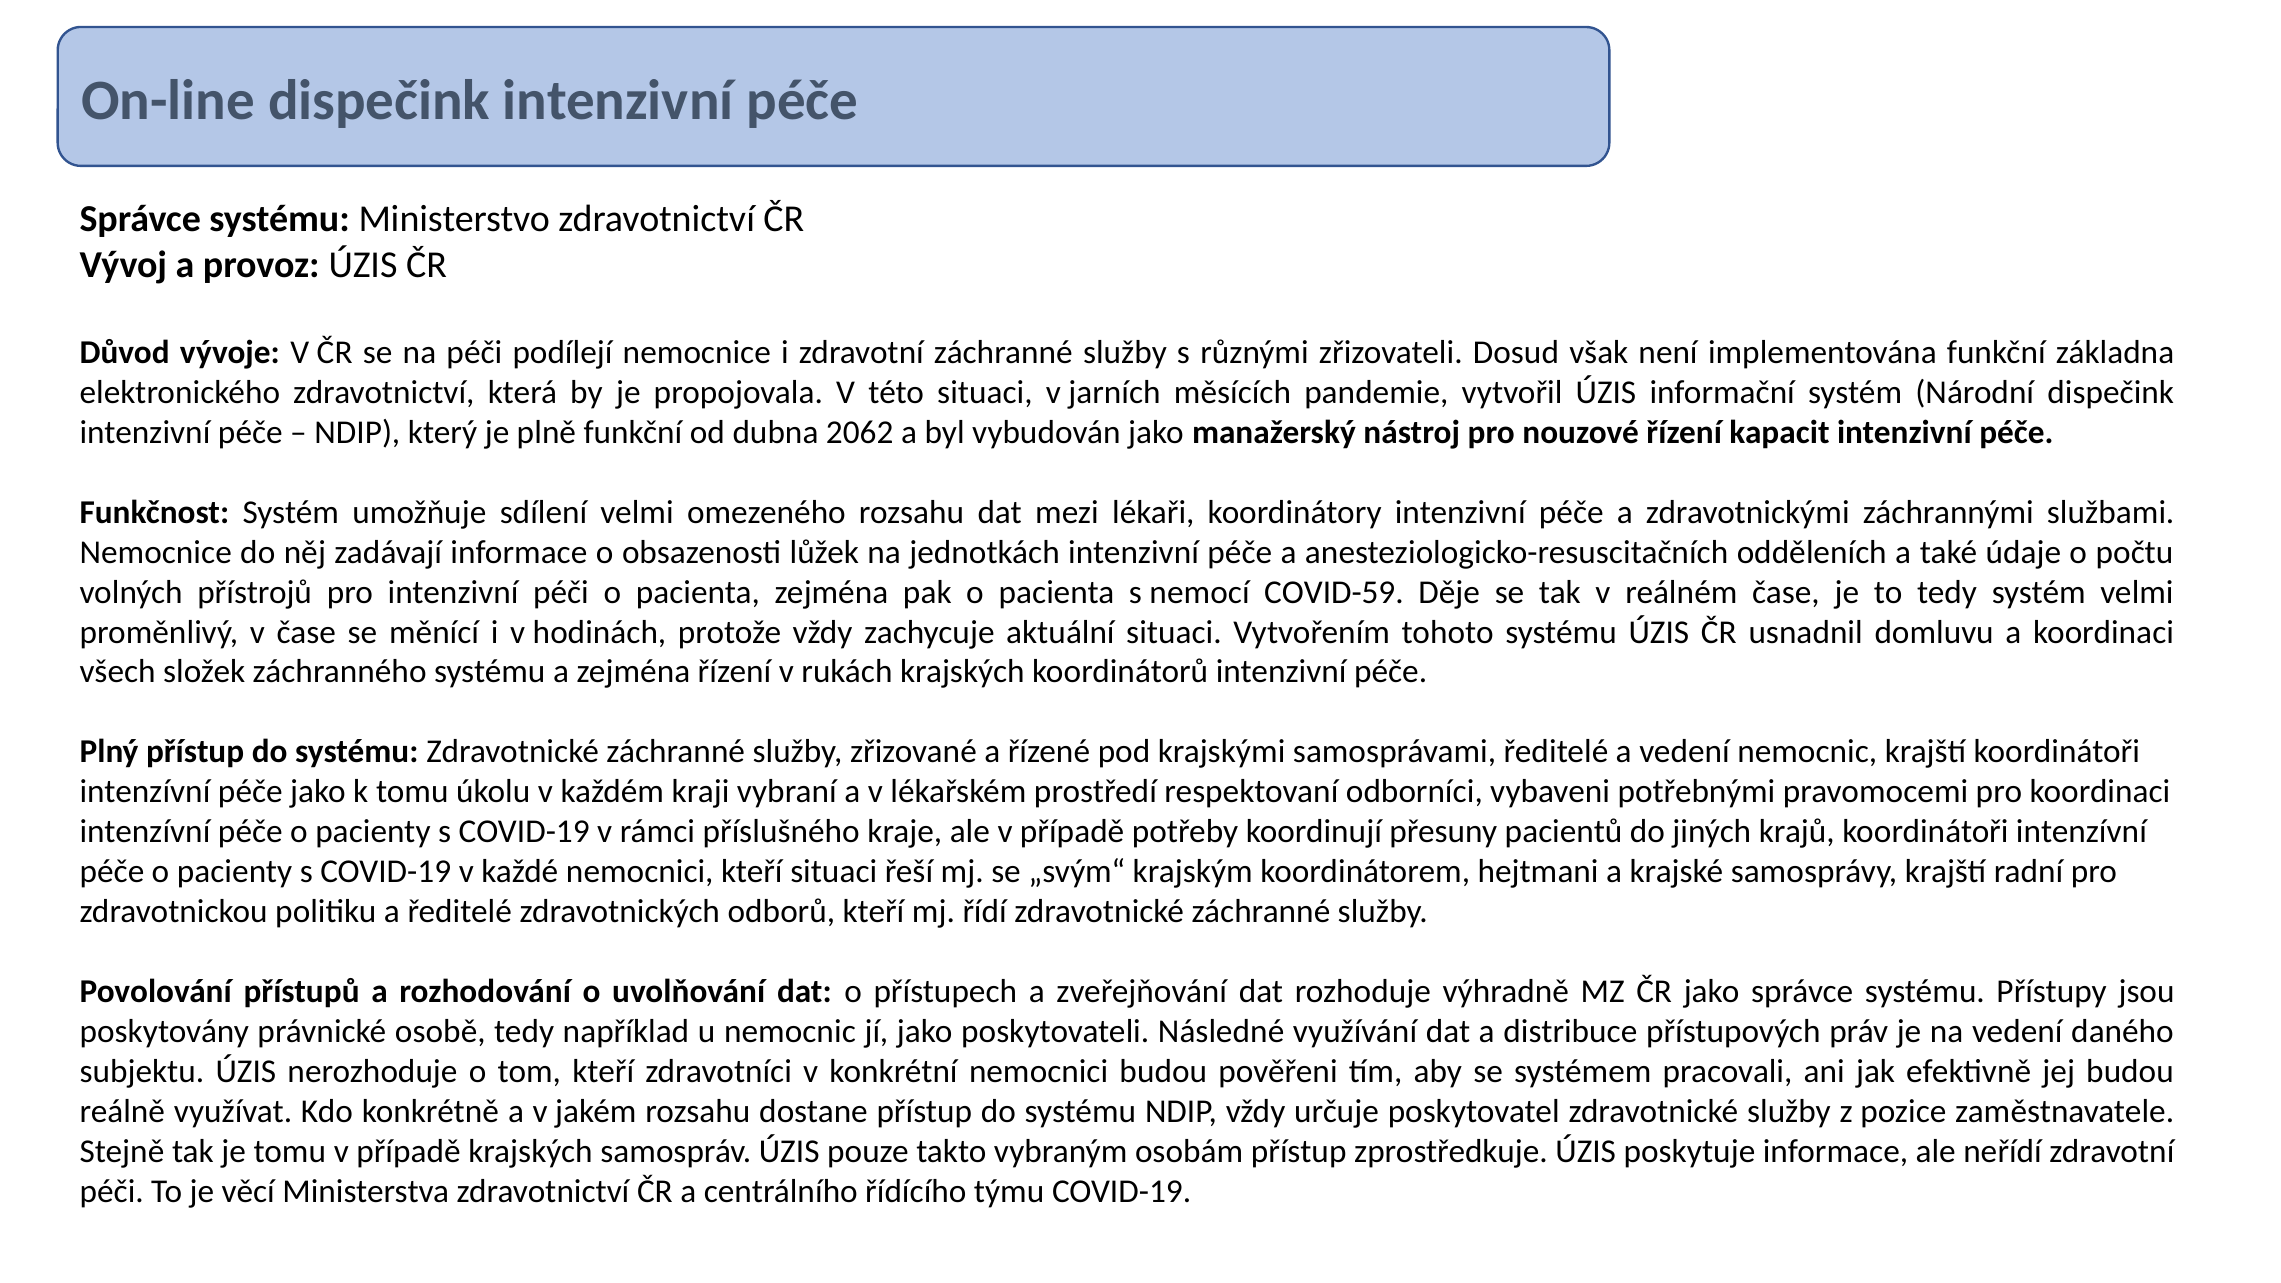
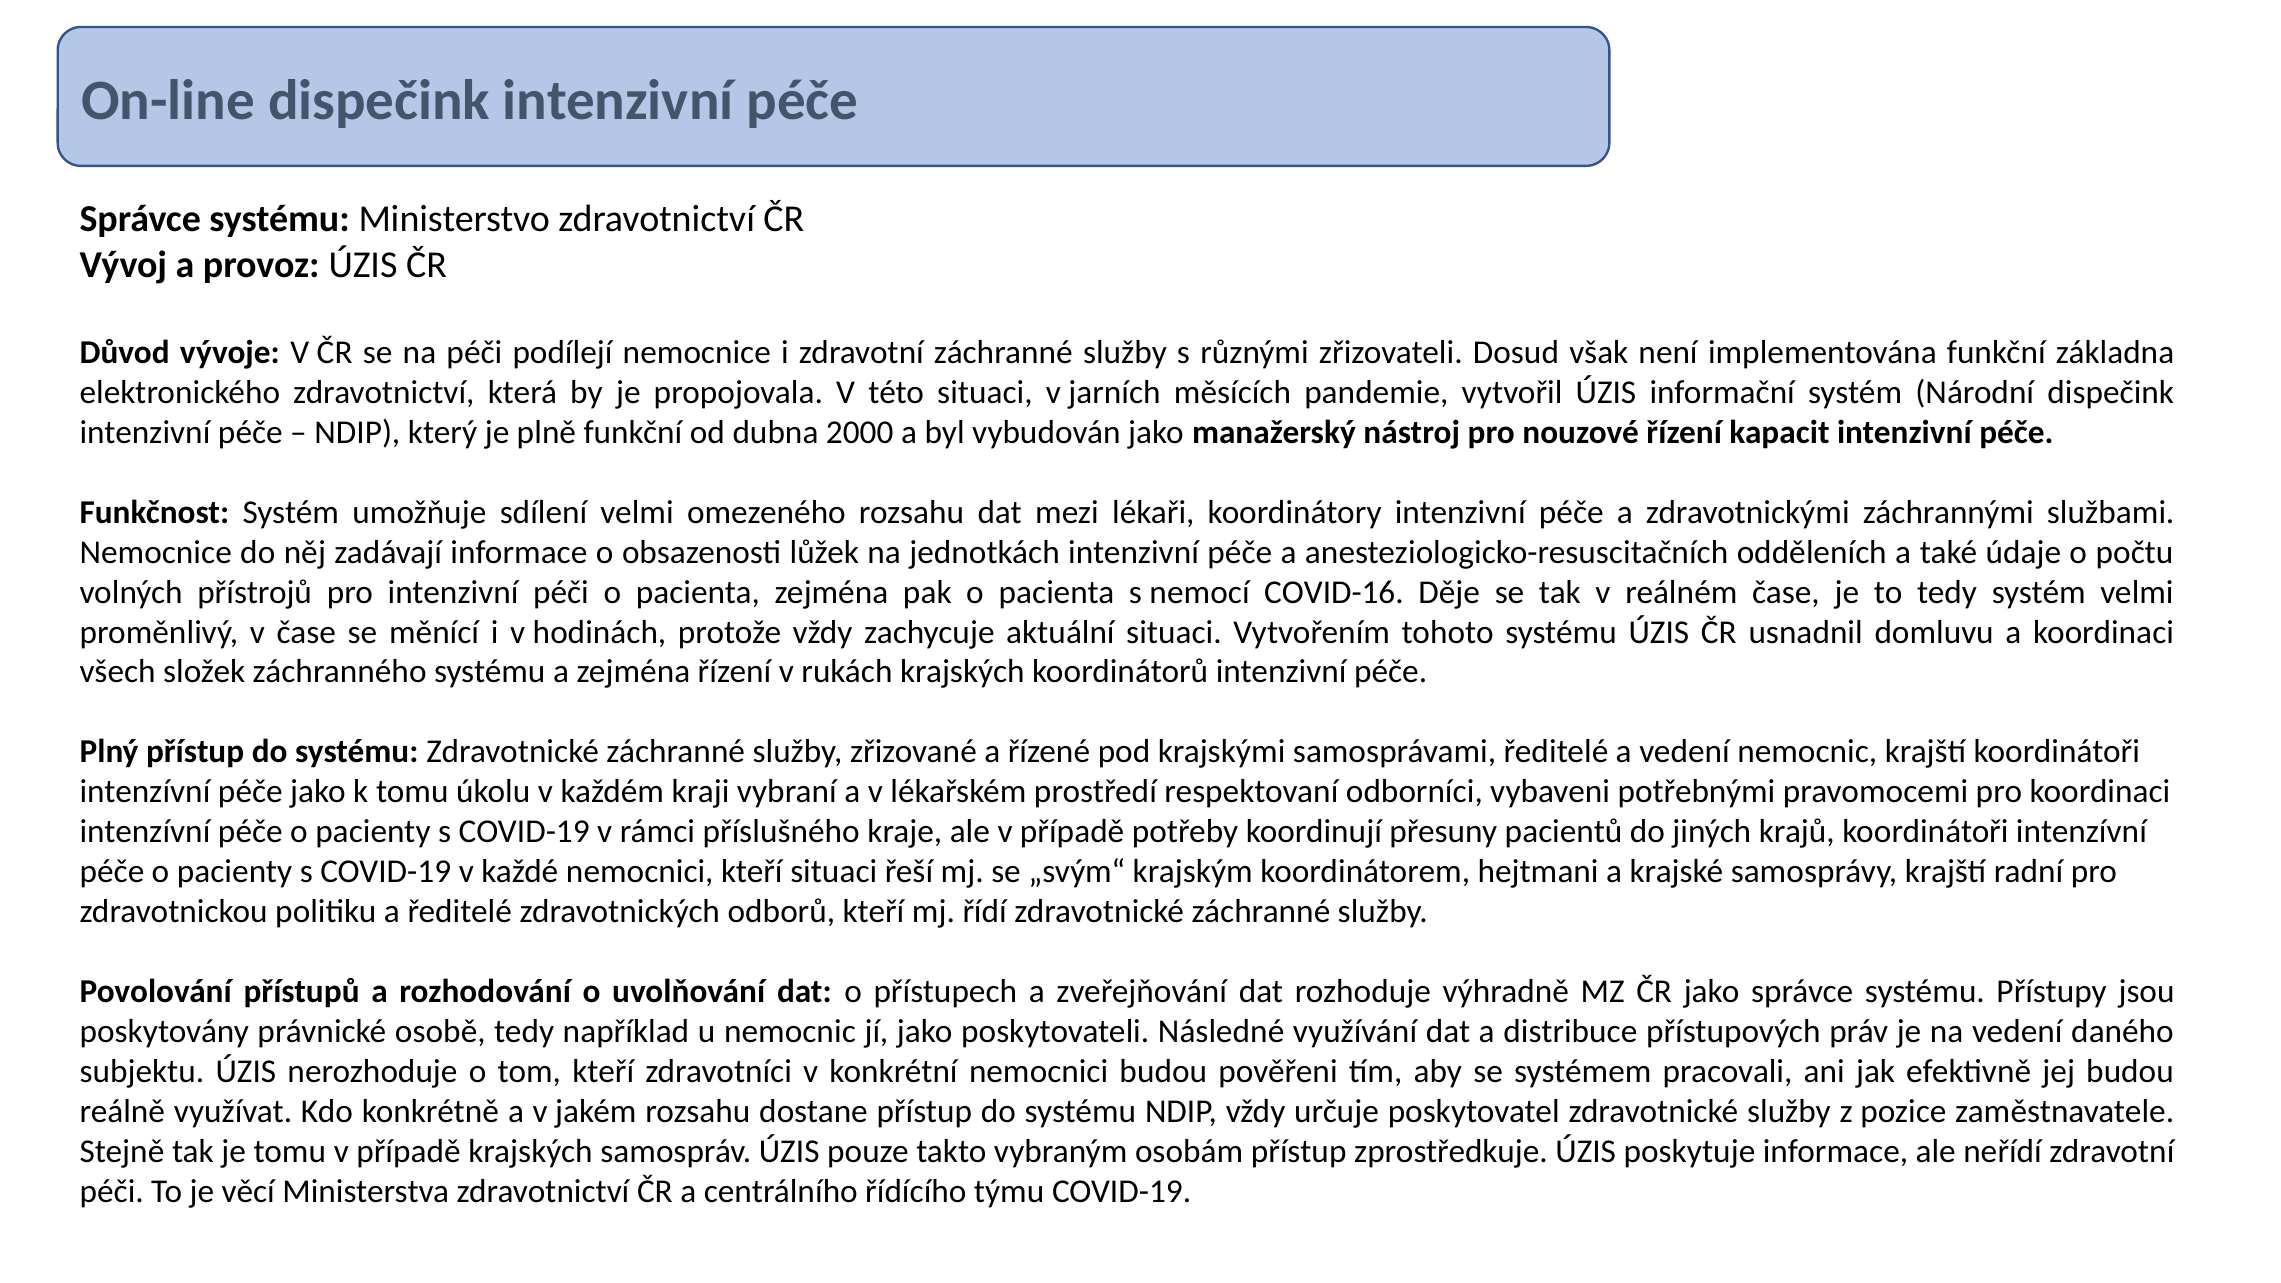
2062: 2062 -> 2000
COVID-59: COVID-59 -> COVID-16
